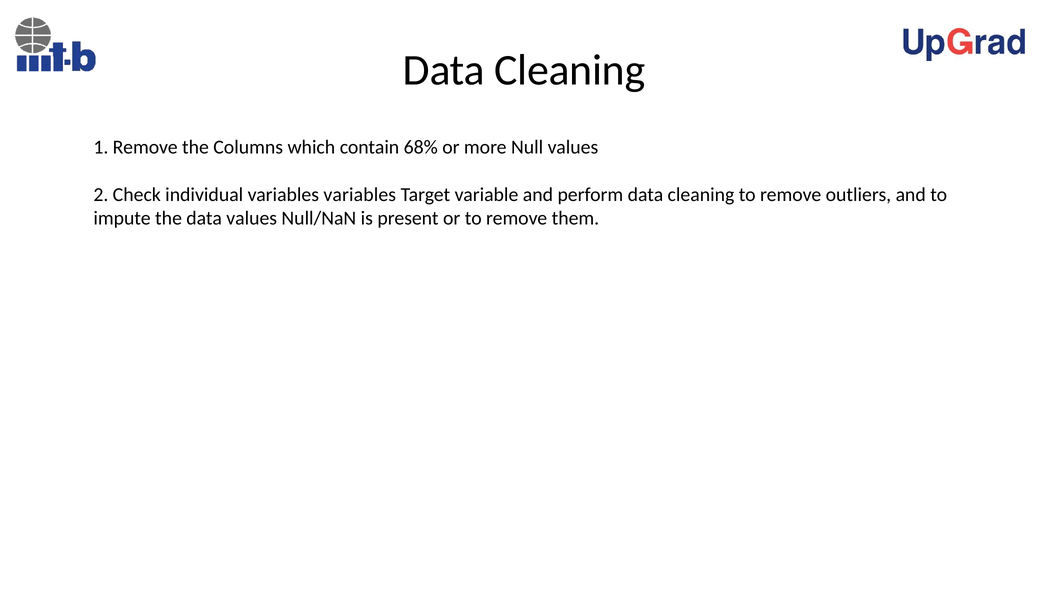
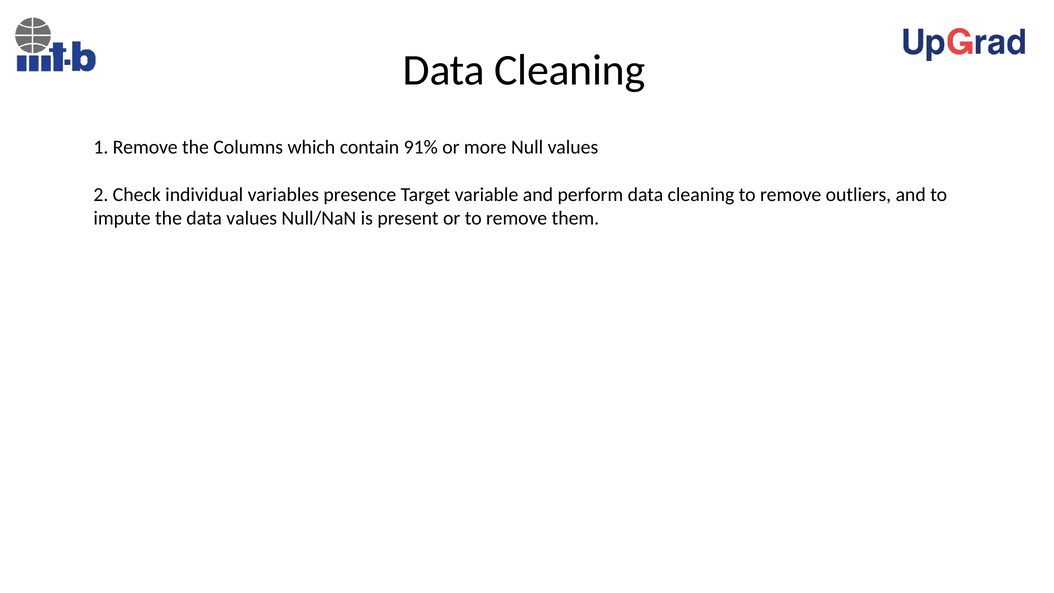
68%: 68% -> 91%
variables variables: variables -> presence
